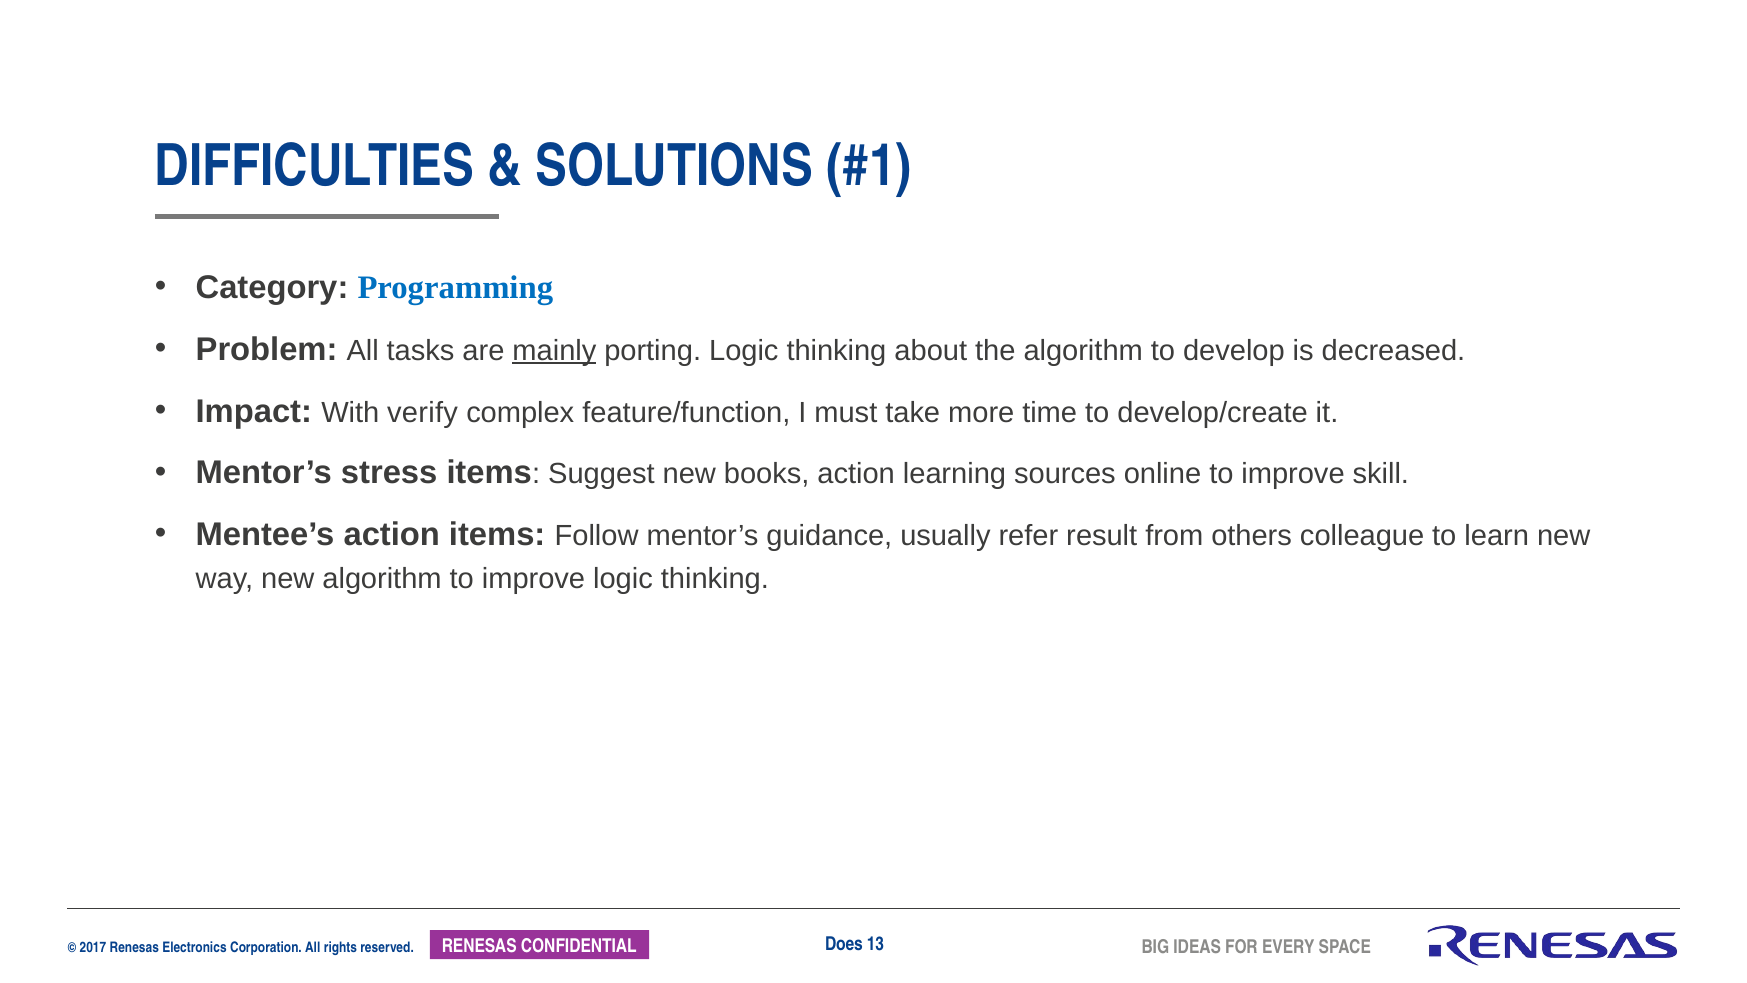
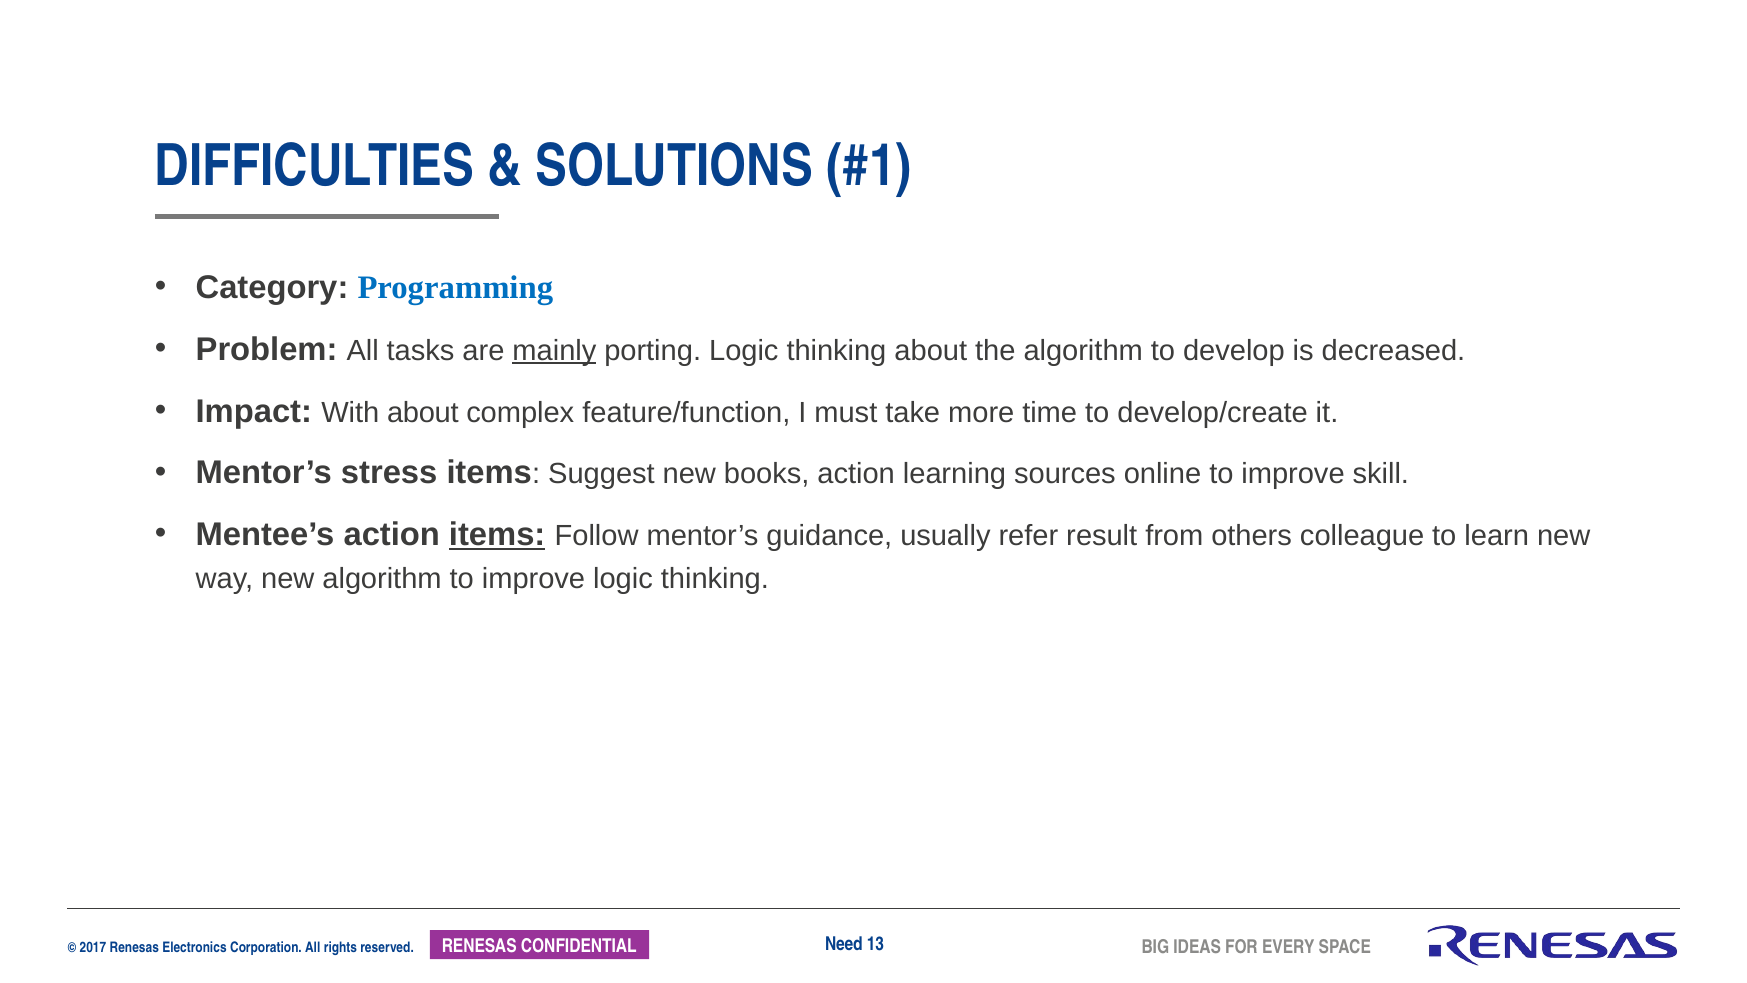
With verify: verify -> about
items at (497, 534) underline: none -> present
Does: Does -> Need
